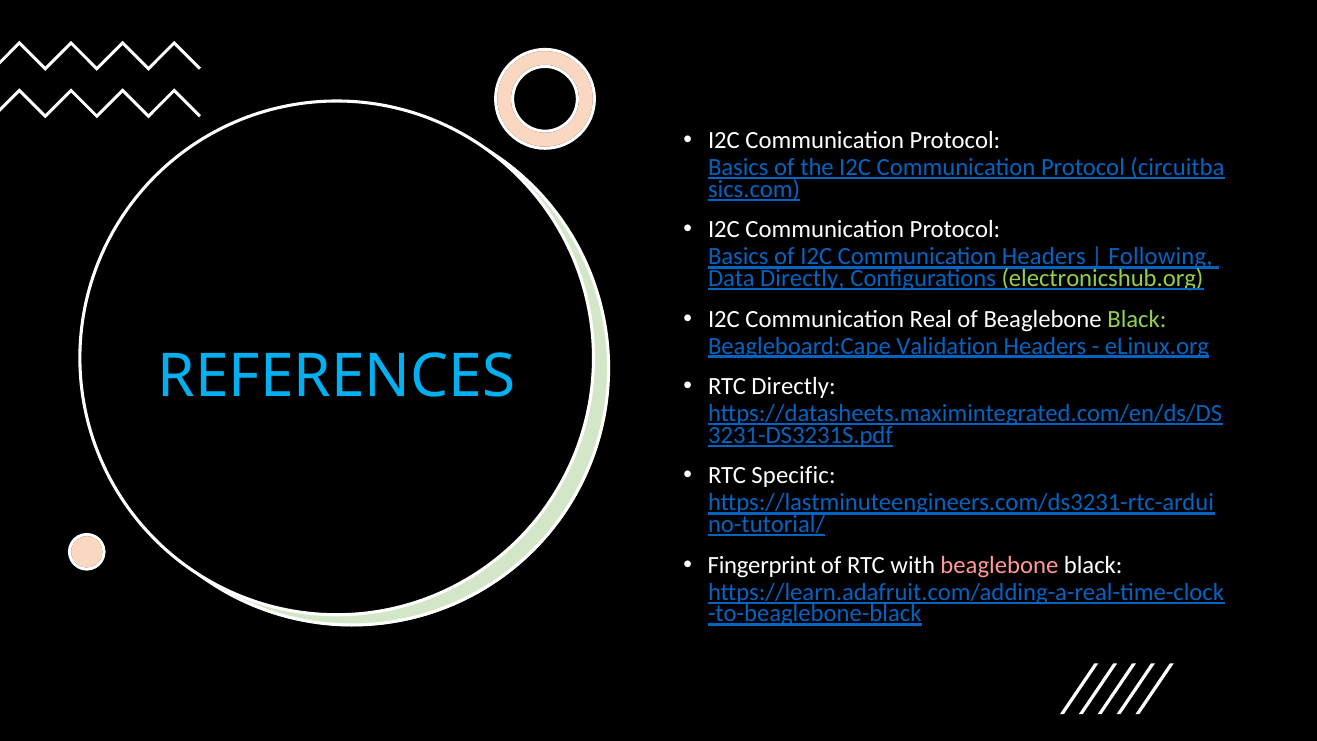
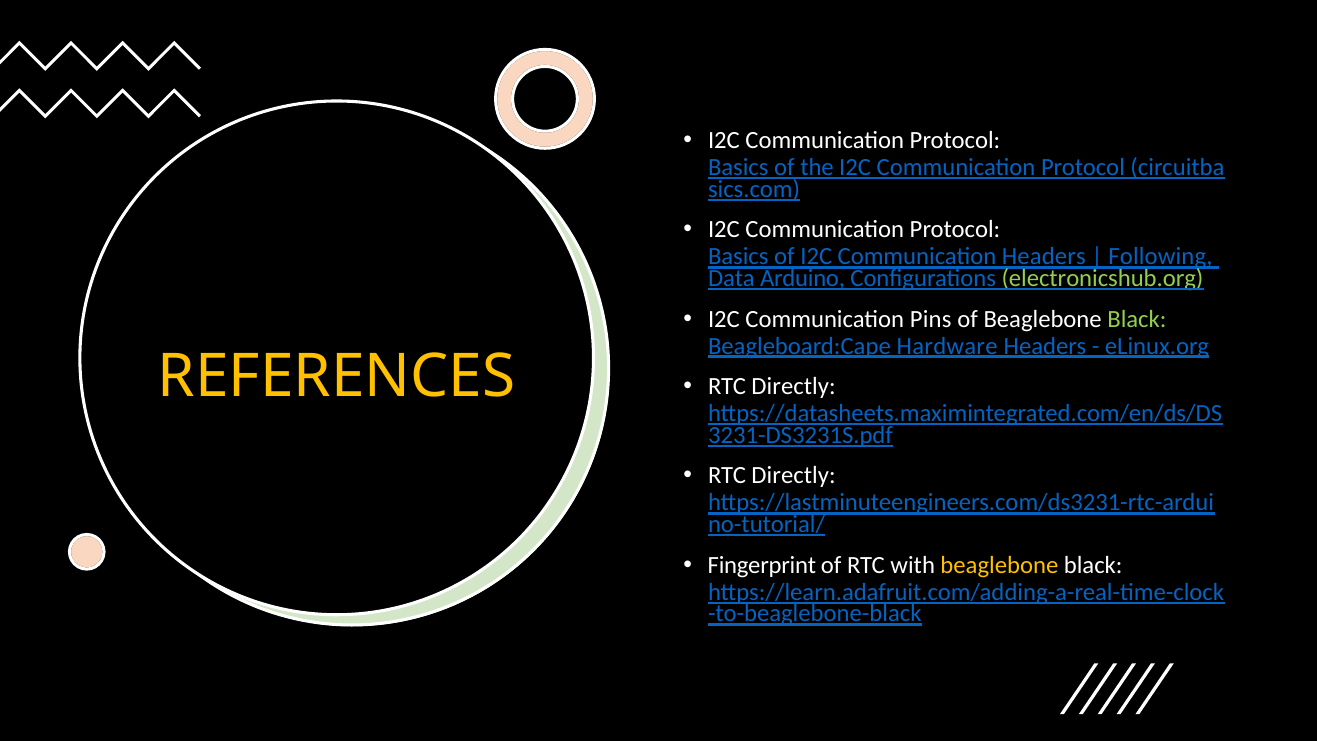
Data Directly: Directly -> Arduino
Real: Real -> Pins
Validation: Validation -> Hardware
REFERENCES colour: light blue -> yellow
Specific at (794, 476): Specific -> Directly
beaglebone at (999, 565) colour: pink -> yellow
